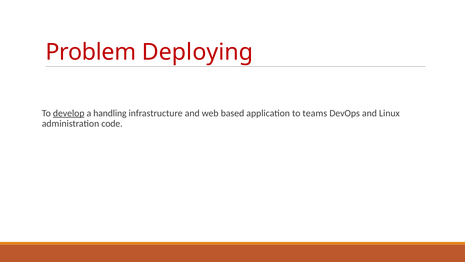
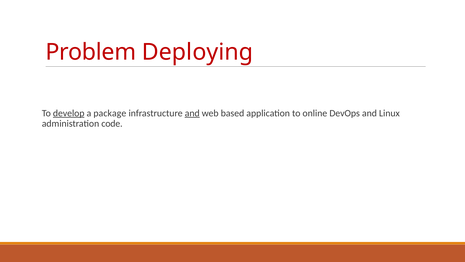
handling: handling -> package
and at (192, 113) underline: none -> present
teams: teams -> online
